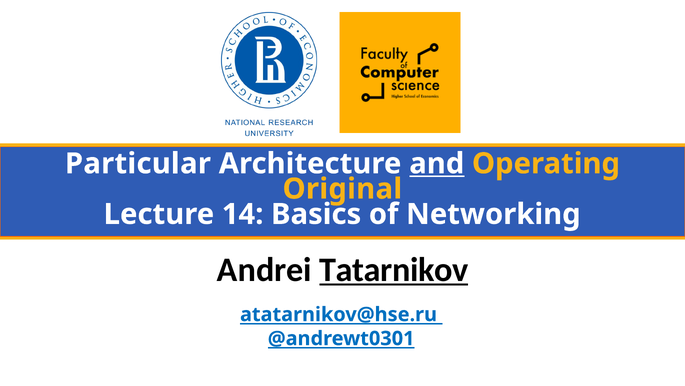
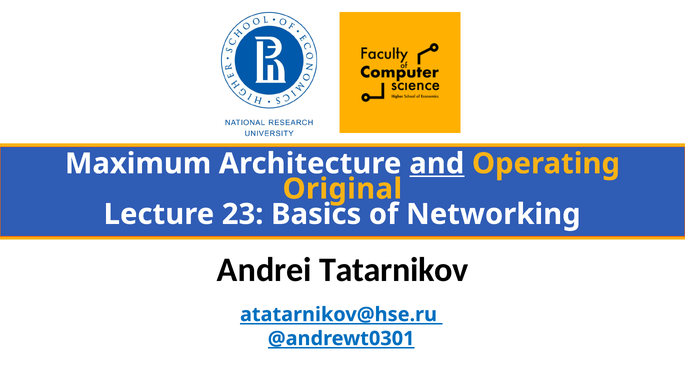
Particular: Particular -> Maximum
14: 14 -> 23
Tatarnikov underline: present -> none
